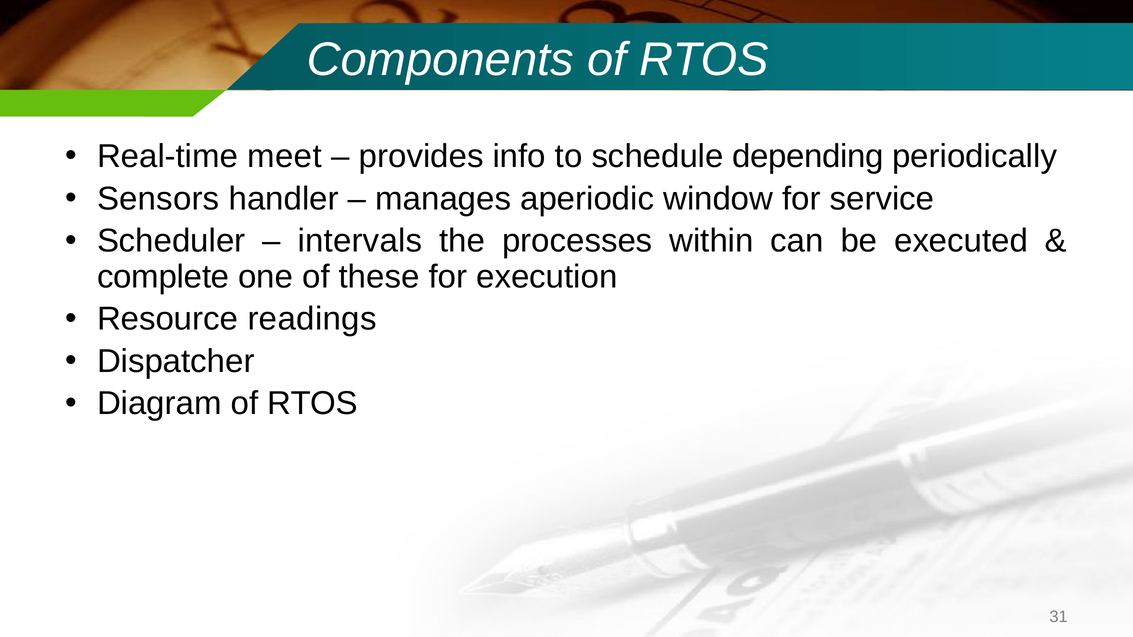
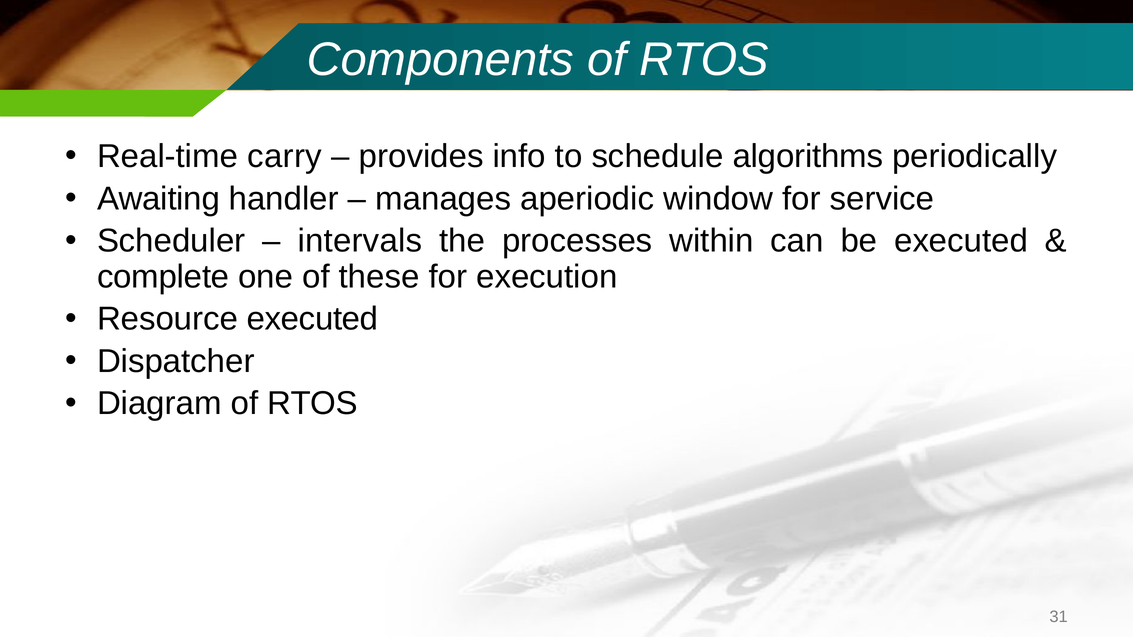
meet: meet -> carry
depending: depending -> algorithms
Sensors: Sensors -> Awaiting
Resource readings: readings -> executed
